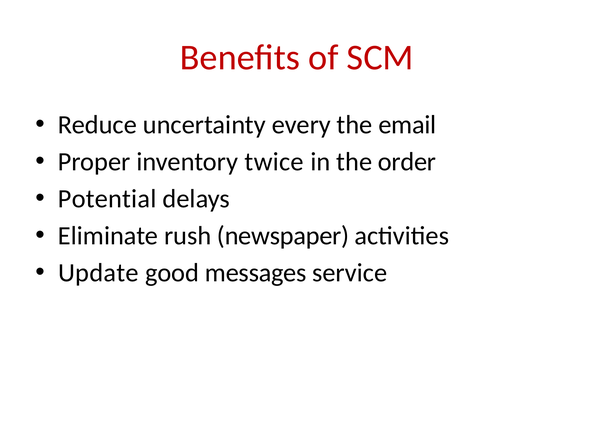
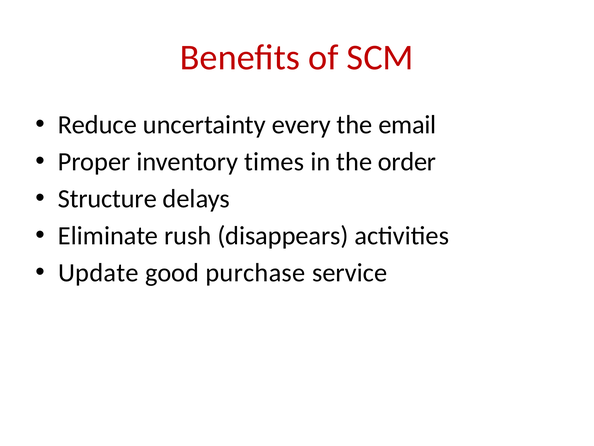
twice: twice -> times
Potential: Potential -> Structure
newspaper: newspaper -> disappears
messages: messages -> purchase
